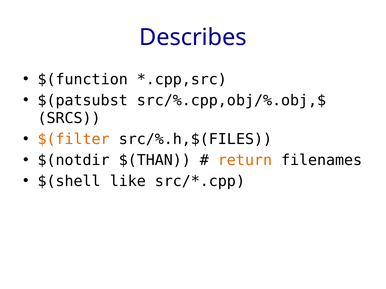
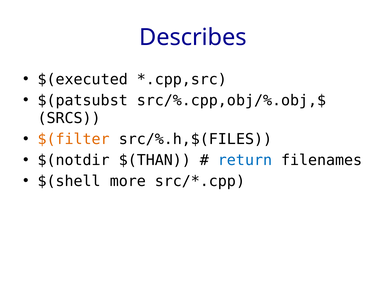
$(function: $(function -> $(executed
return colour: orange -> blue
like: like -> more
